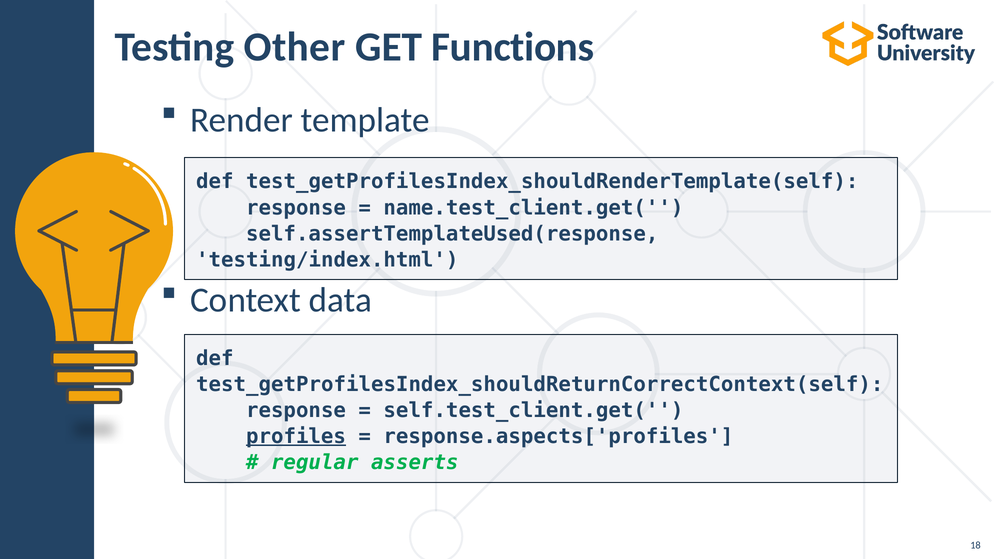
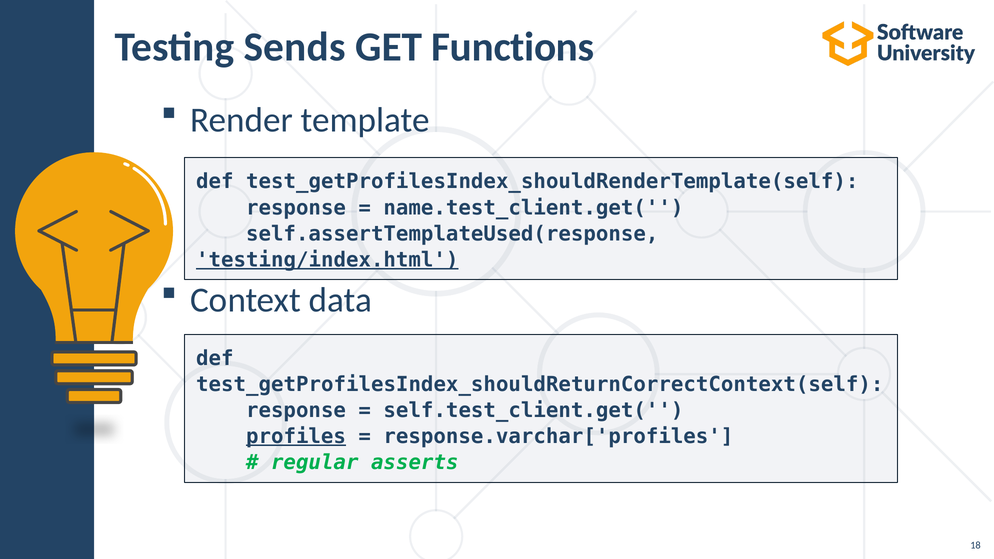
Other: Other -> Sends
testing/index.html underline: none -> present
response.aspects['profiles: response.aspects['profiles -> response.varchar['profiles
